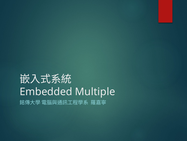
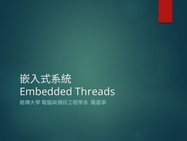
Multiple: Multiple -> Threads
